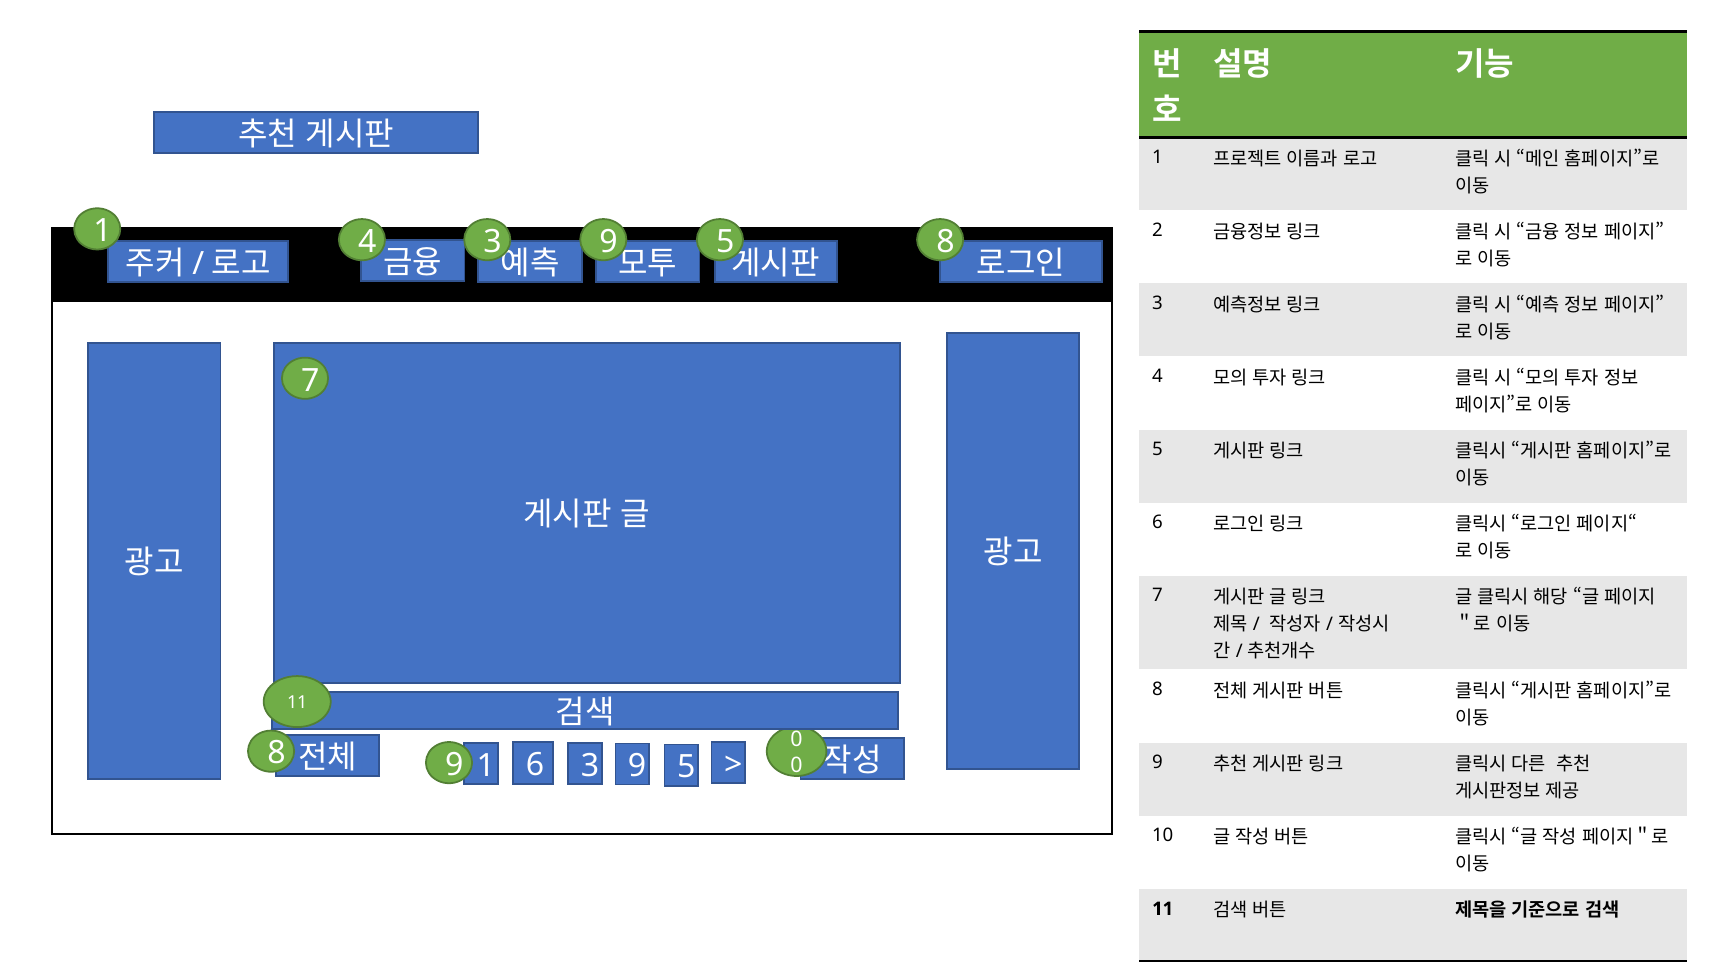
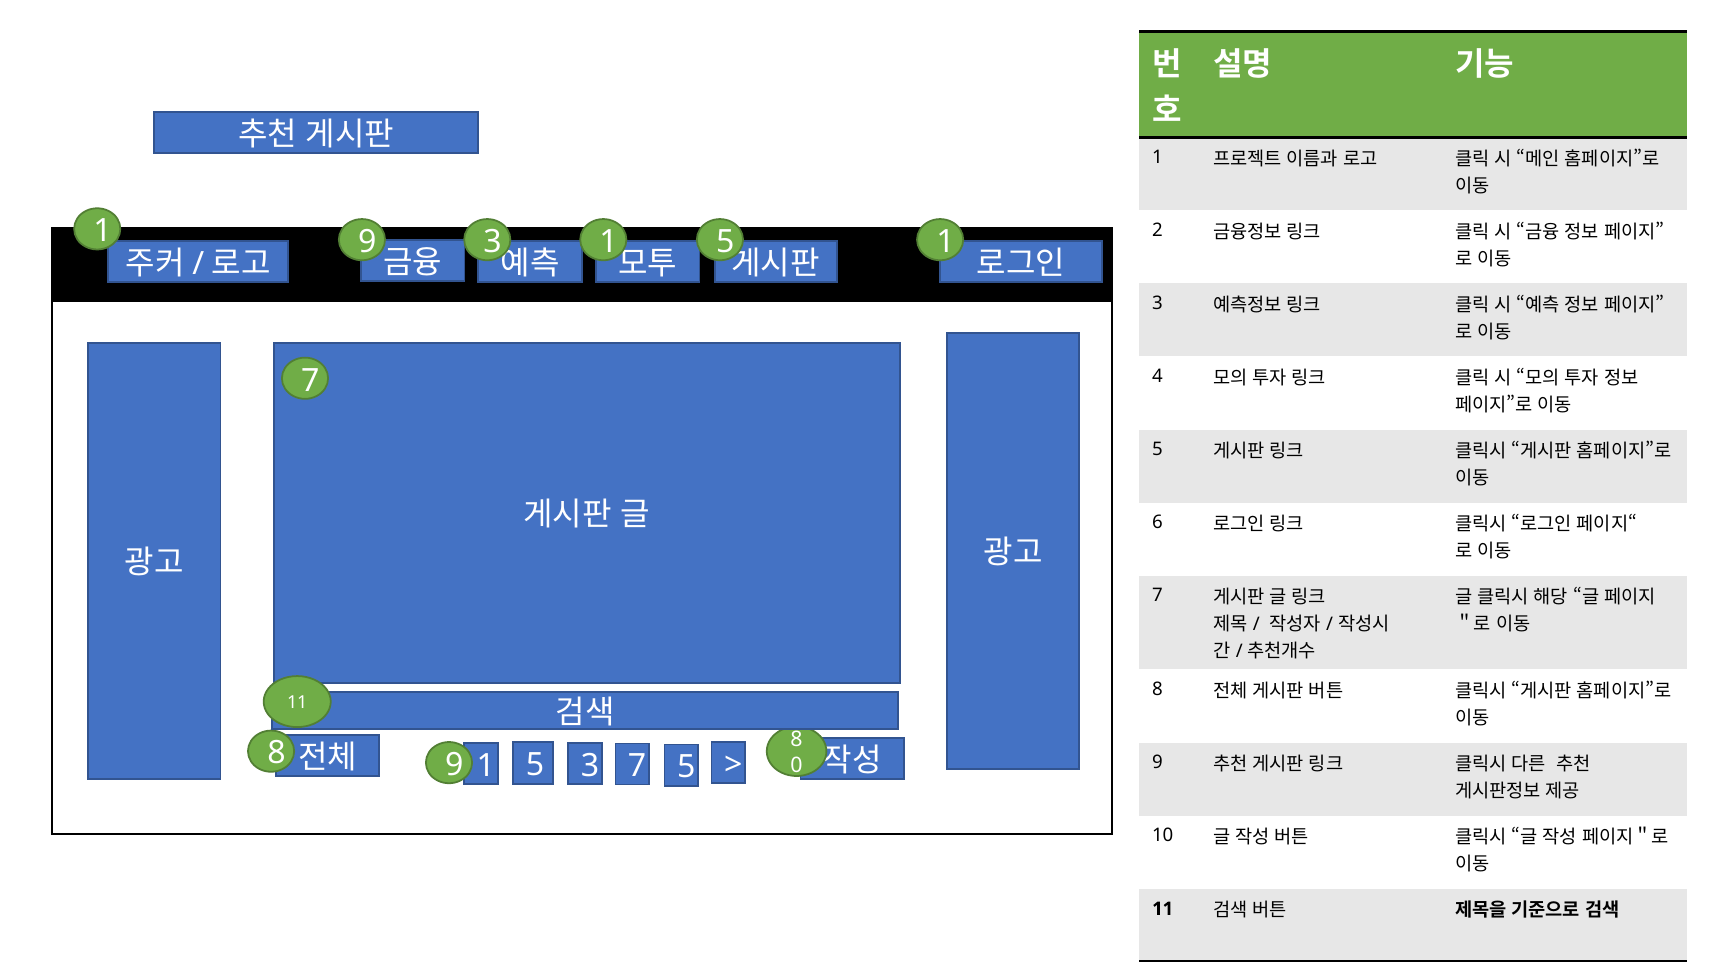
1 4: 4 -> 9
9 at (609, 242): 9 -> 1
5 8: 8 -> 1
8 0: 0 -> 8
6 at (535, 765): 6 -> 5
9 at (637, 766): 9 -> 7
